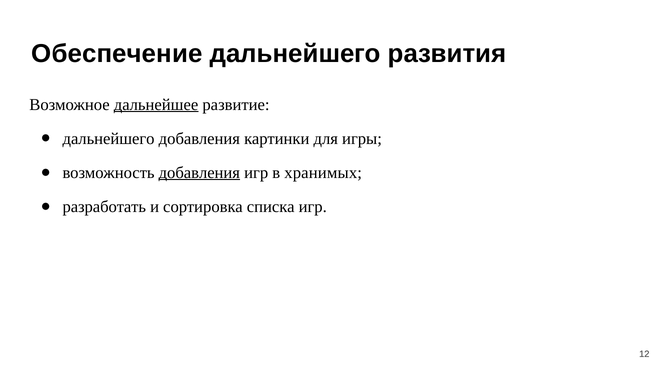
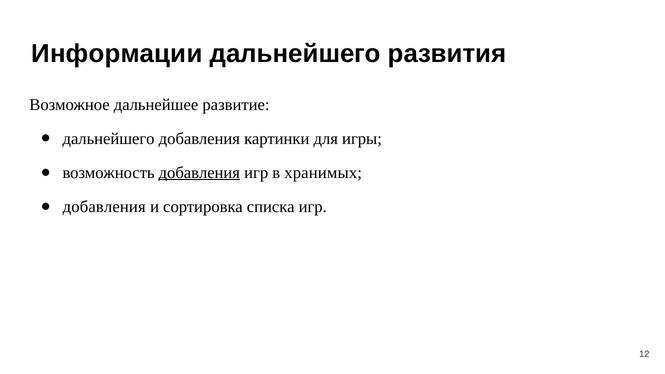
Обеспечение: Обеспечение -> Информации
дальнейшее underline: present -> none
разработать at (104, 207): разработать -> добавления
